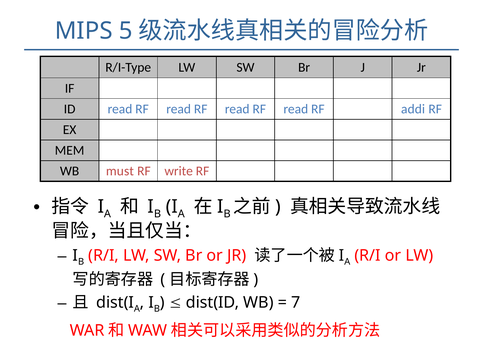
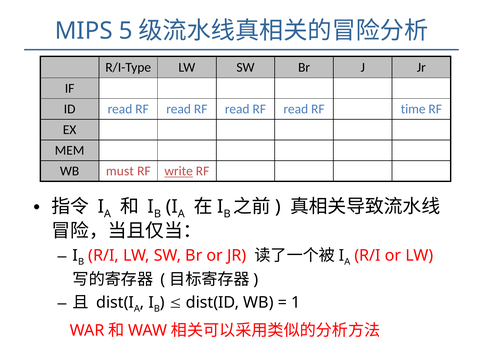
addi: addi -> time
write underline: none -> present
7: 7 -> 1
